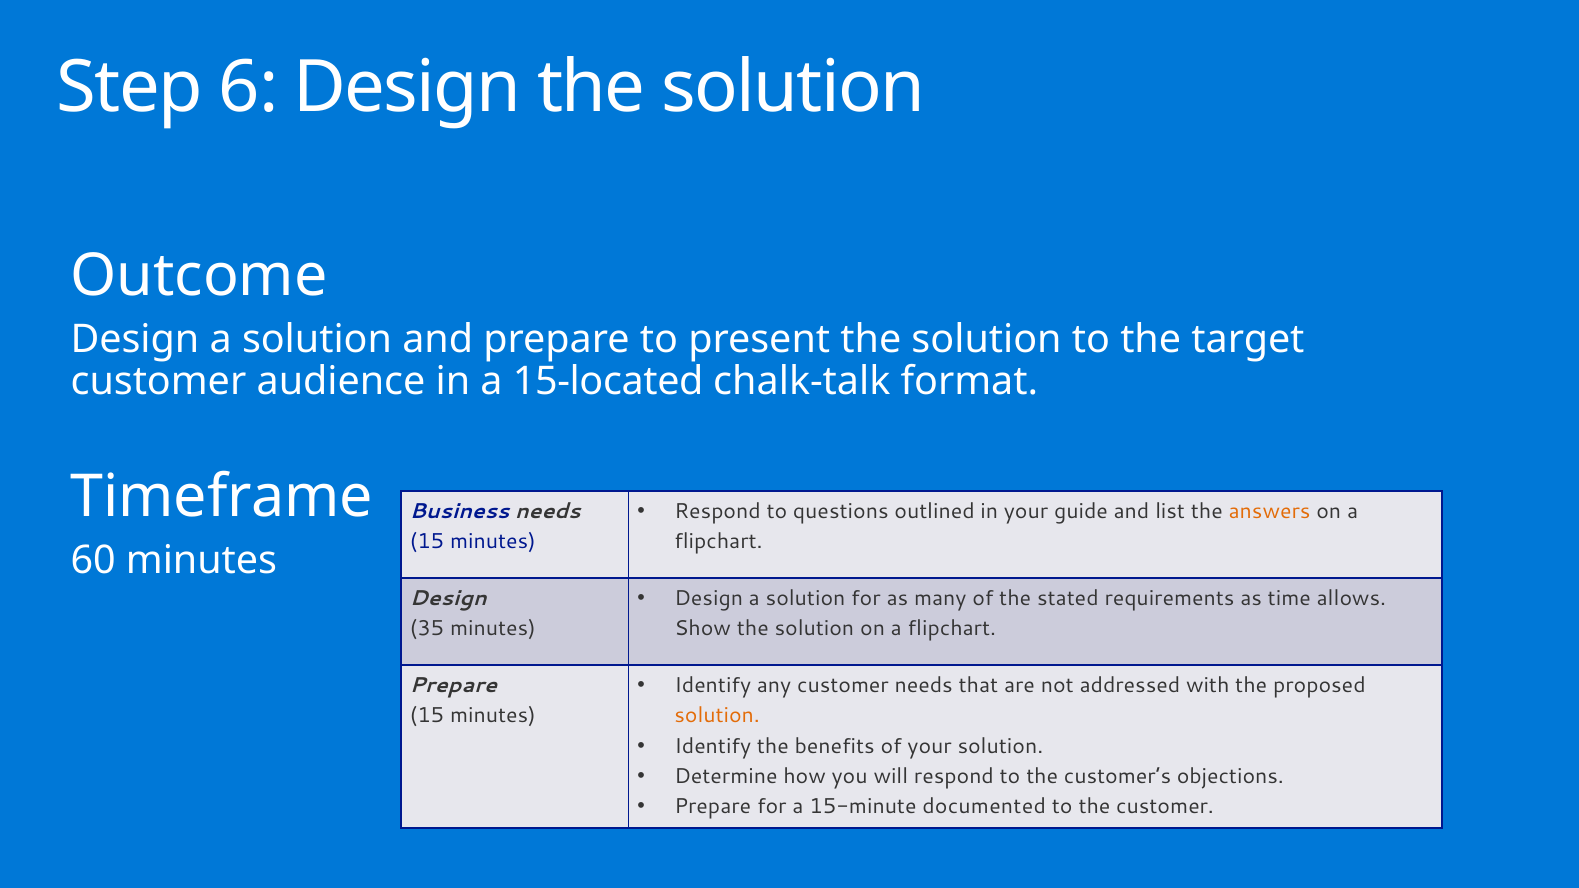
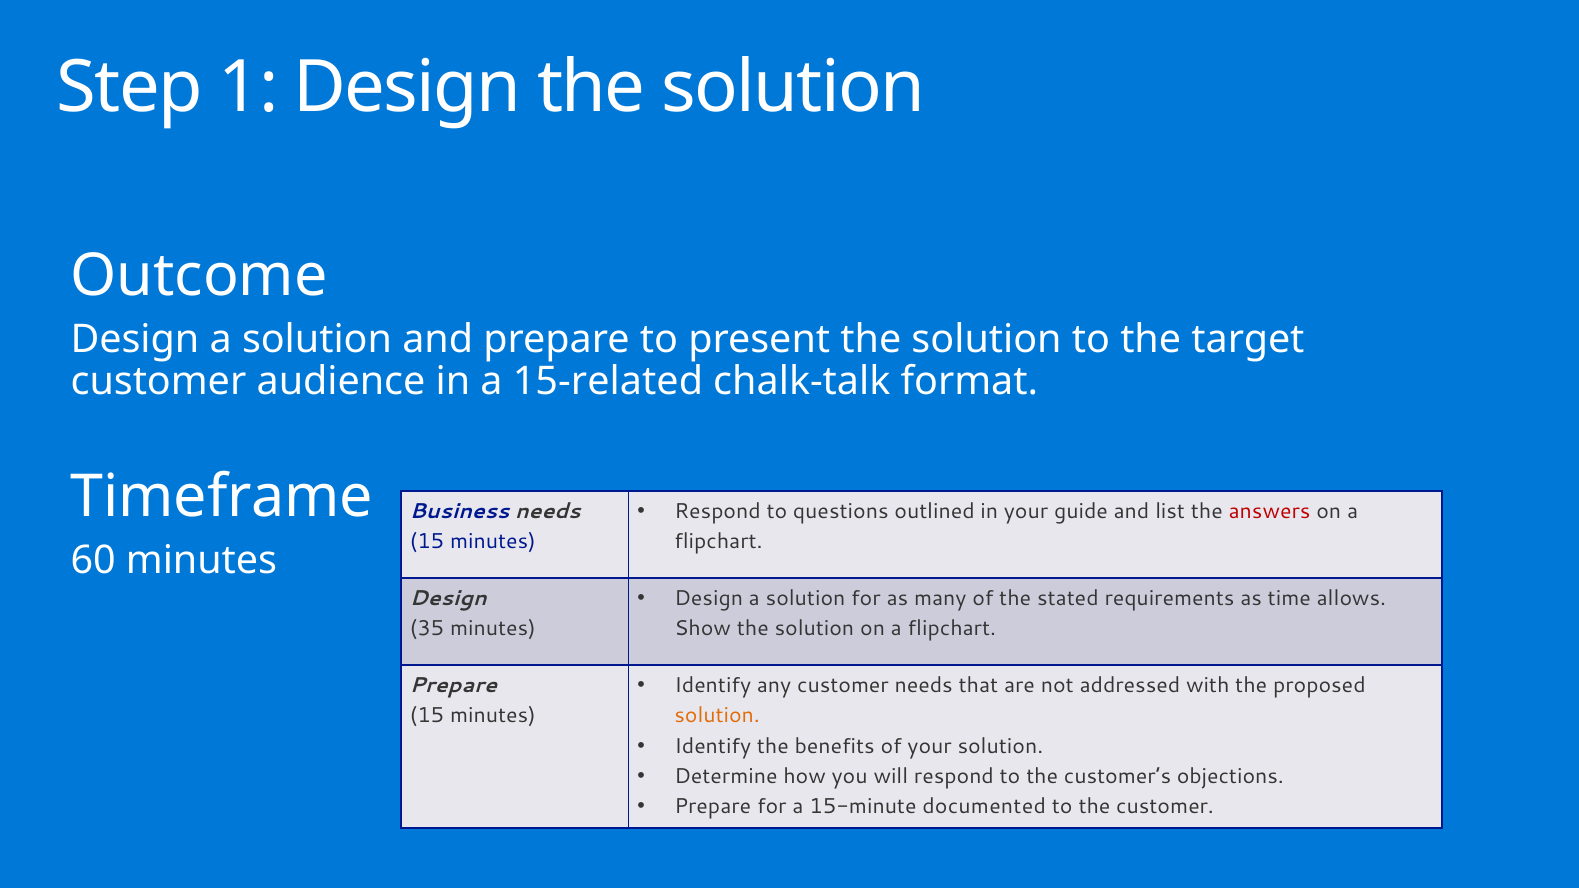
6: 6 -> 1
15-located: 15-located -> 15-related
answers colour: orange -> red
